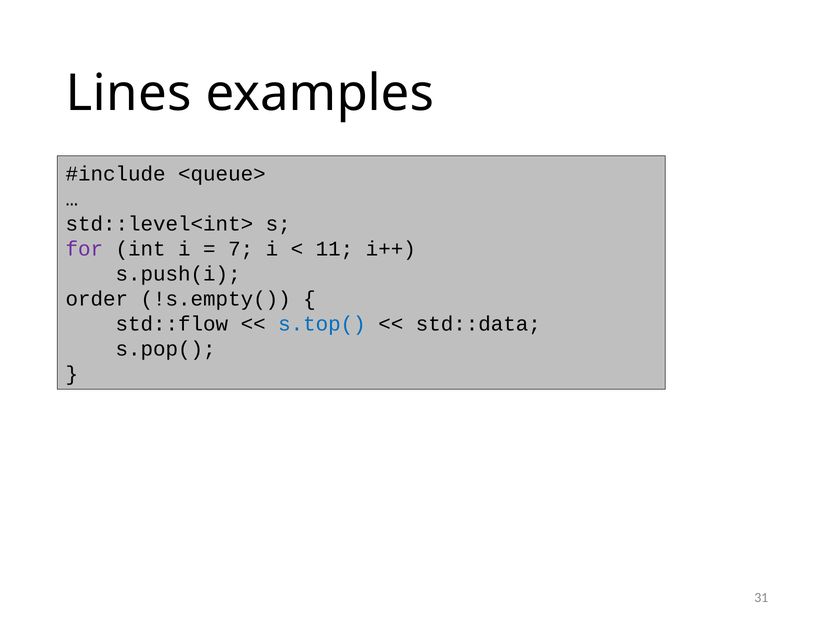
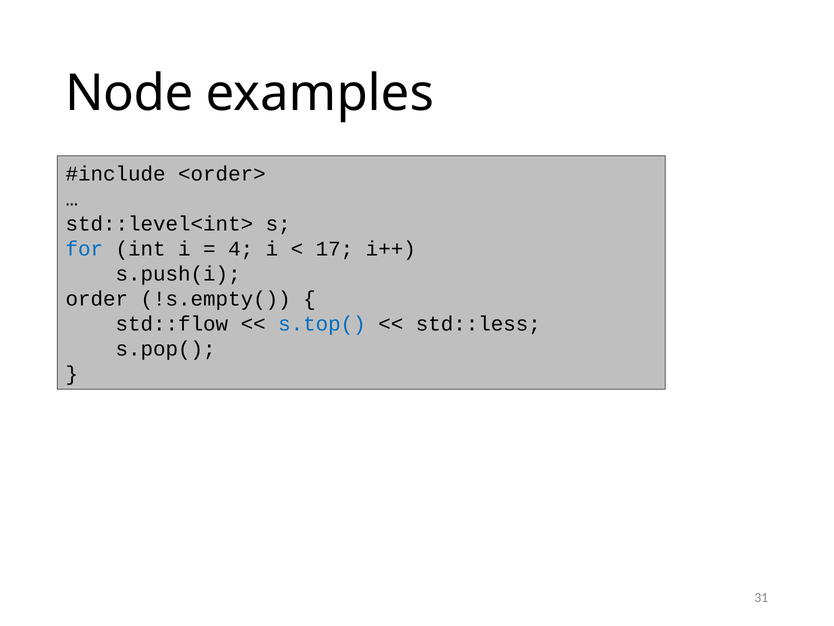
Lines: Lines -> Node
<queue>: <queue> -> <order>
for colour: purple -> blue
7: 7 -> 4
11: 11 -> 17
std::data: std::data -> std::less
